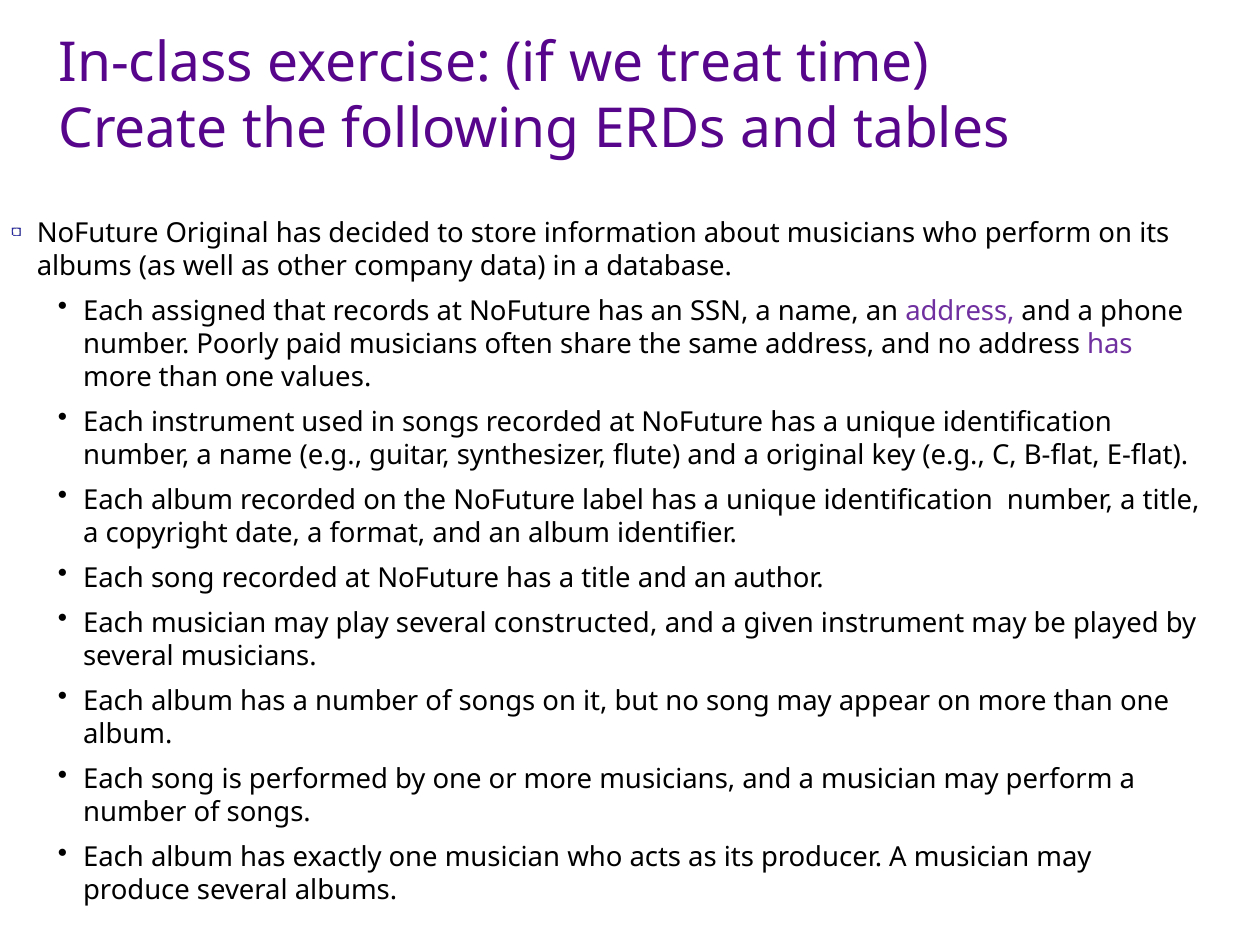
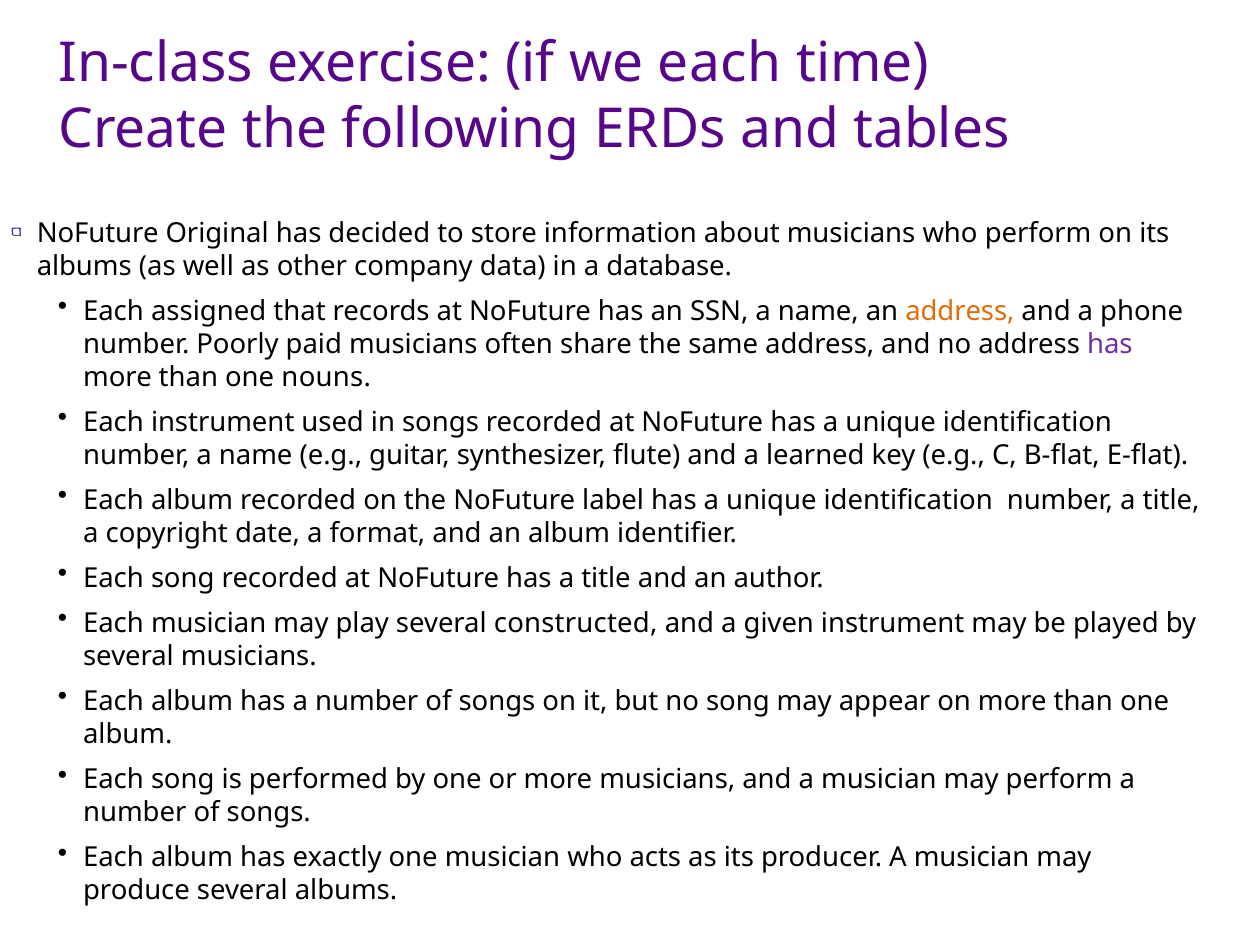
we treat: treat -> each
address at (960, 311) colour: purple -> orange
values: values -> nouns
a original: original -> learned
